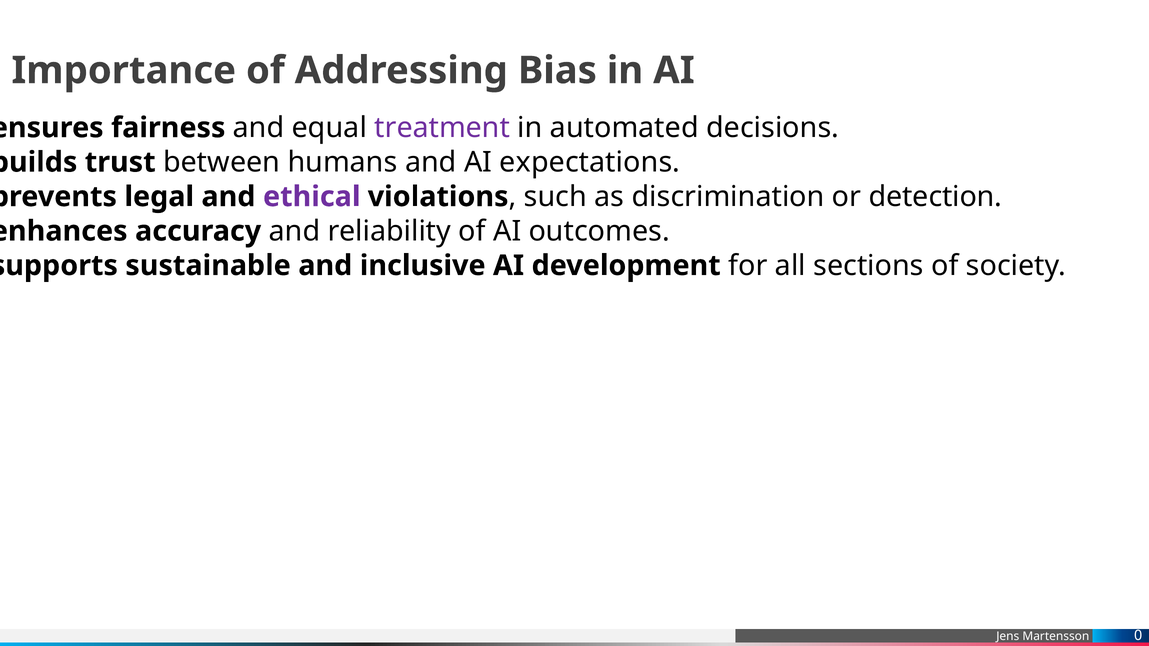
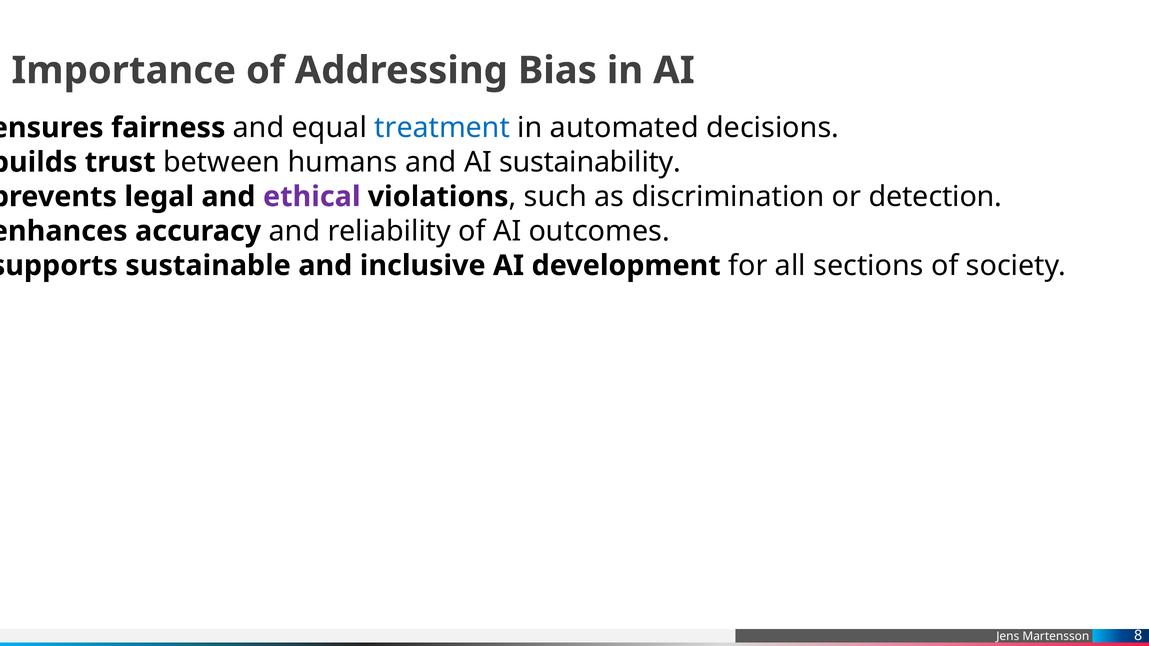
treatment colour: purple -> blue
expectations: expectations -> sustainability
0: 0 -> 8
